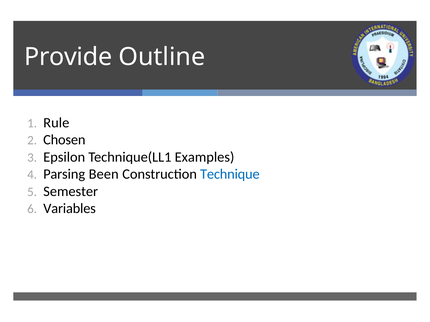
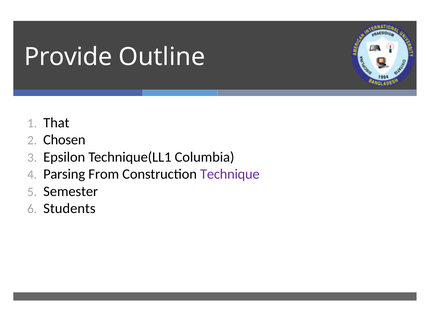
Rule: Rule -> That
Examples: Examples -> Columbia
Been: Been -> From
Technique colour: blue -> purple
Variables: Variables -> Students
